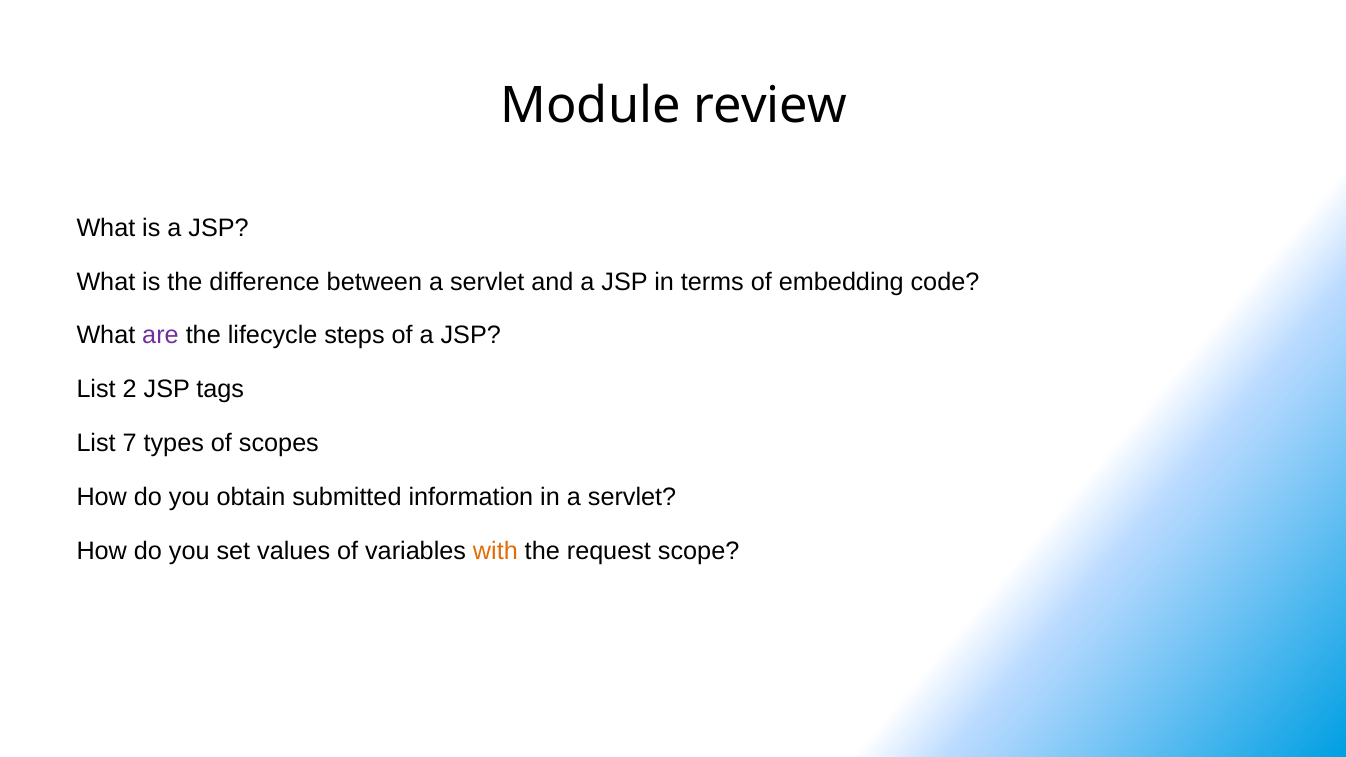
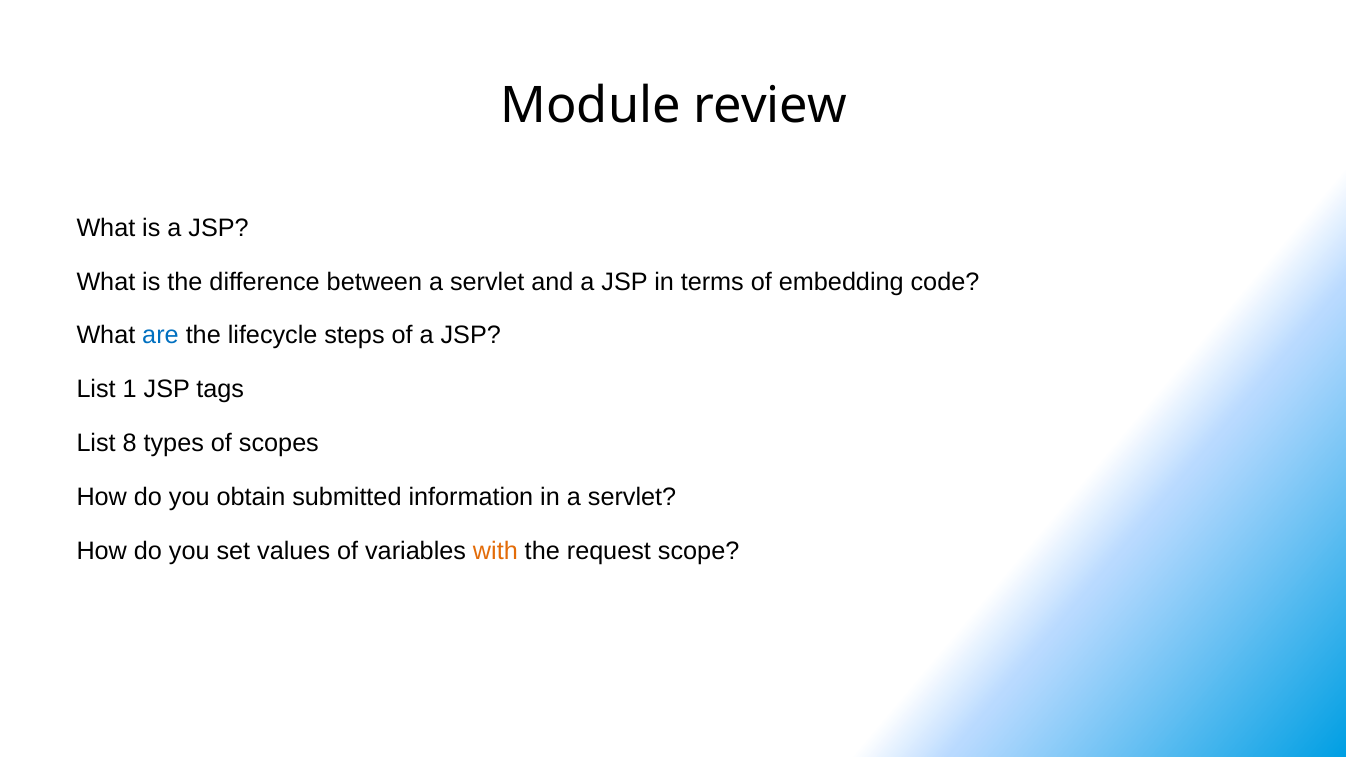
are colour: purple -> blue
2: 2 -> 1
7: 7 -> 8
